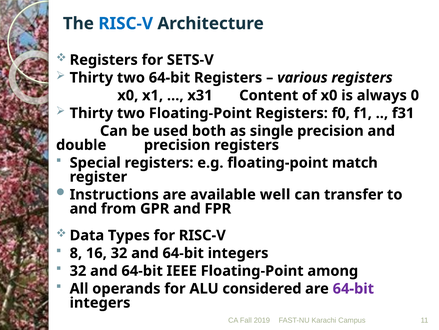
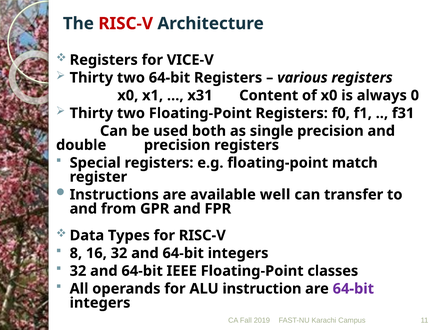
RISC-V at (126, 23) colour: blue -> red
SETS-V: SETS-V -> VICE-V
among: among -> classes
considered: considered -> instruction
